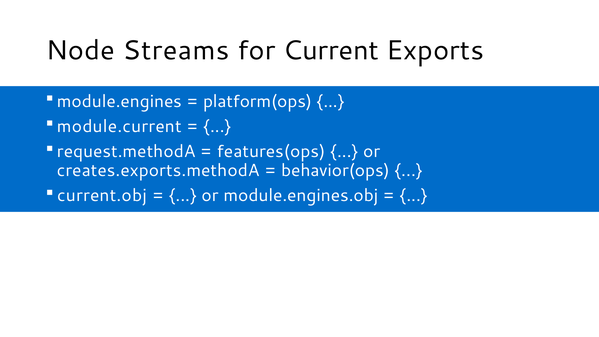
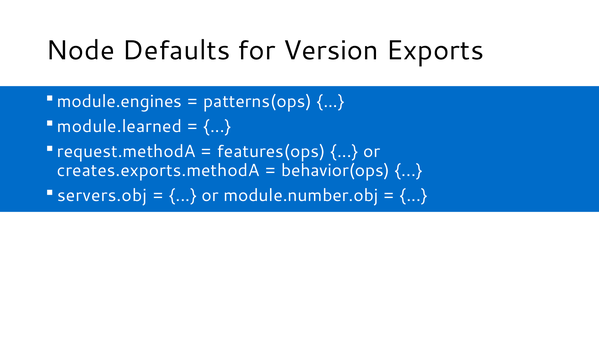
Streams: Streams -> Defaults
Current: Current -> Version
platform(ops: platform(ops -> patterns(ops
module.current: module.current -> module.learned
current.obj: current.obj -> servers.obj
module.engines.obj: module.engines.obj -> module.number.obj
